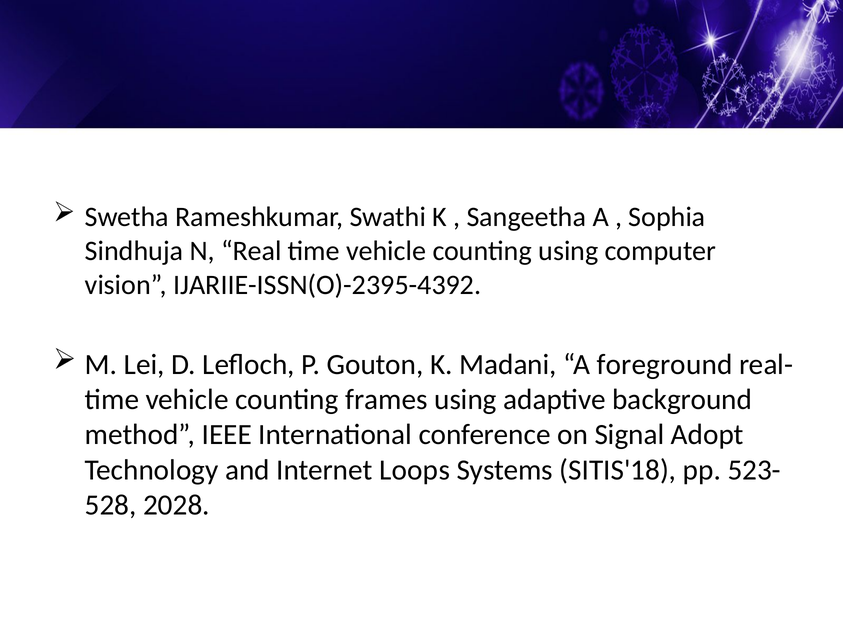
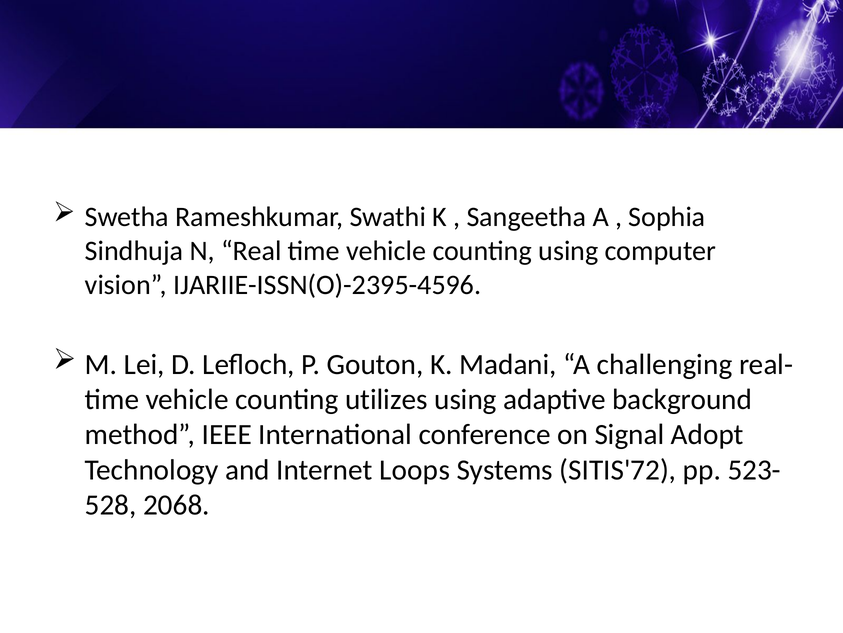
IJARIIE-ISSN(O)-2395-4392: IJARIIE-ISSN(O)-2395-4392 -> IJARIIE-ISSN(O)-2395-4596
foreground: foreground -> challenging
frames: frames -> utilizes
SITIS'18: SITIS'18 -> SITIS'72
2028: 2028 -> 2068
